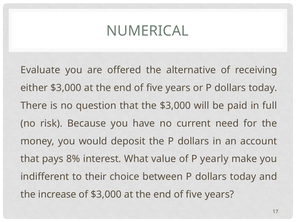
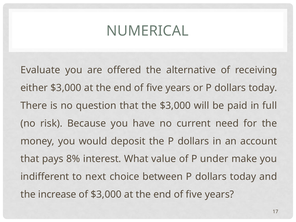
yearly: yearly -> under
their: their -> next
